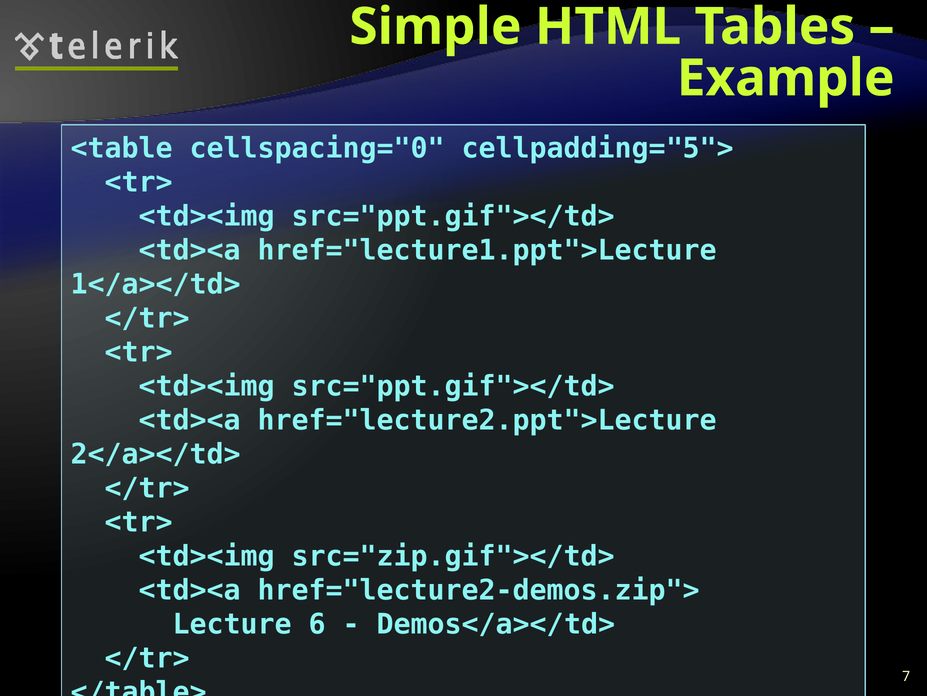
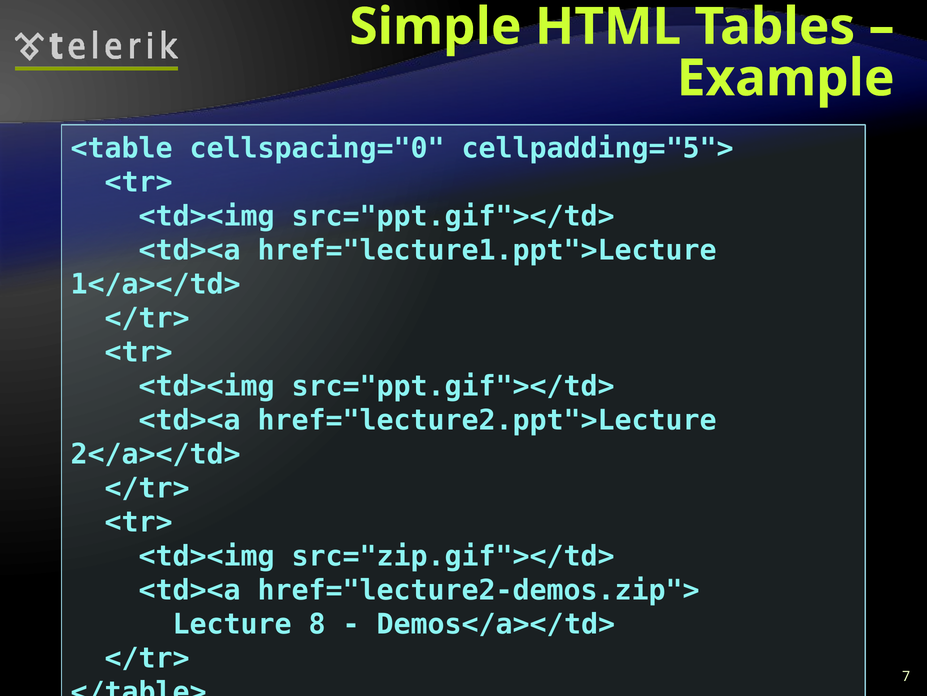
6: 6 -> 8
